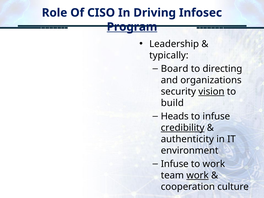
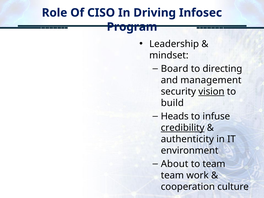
Program underline: present -> none
typically: typically -> mindset
organizations: organizations -> management
Infuse at (175, 164): Infuse -> About
to work: work -> team
work at (198, 175) underline: present -> none
